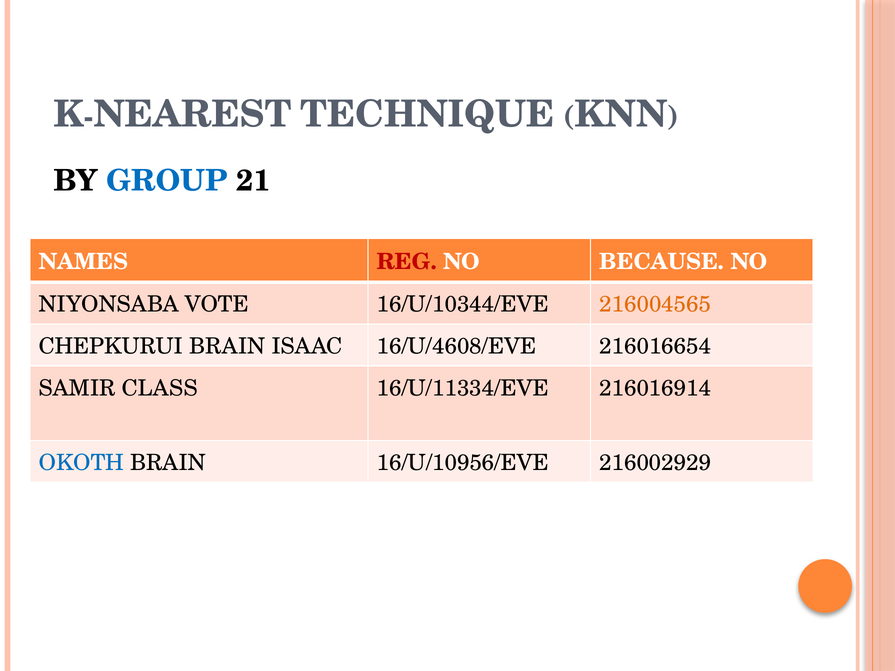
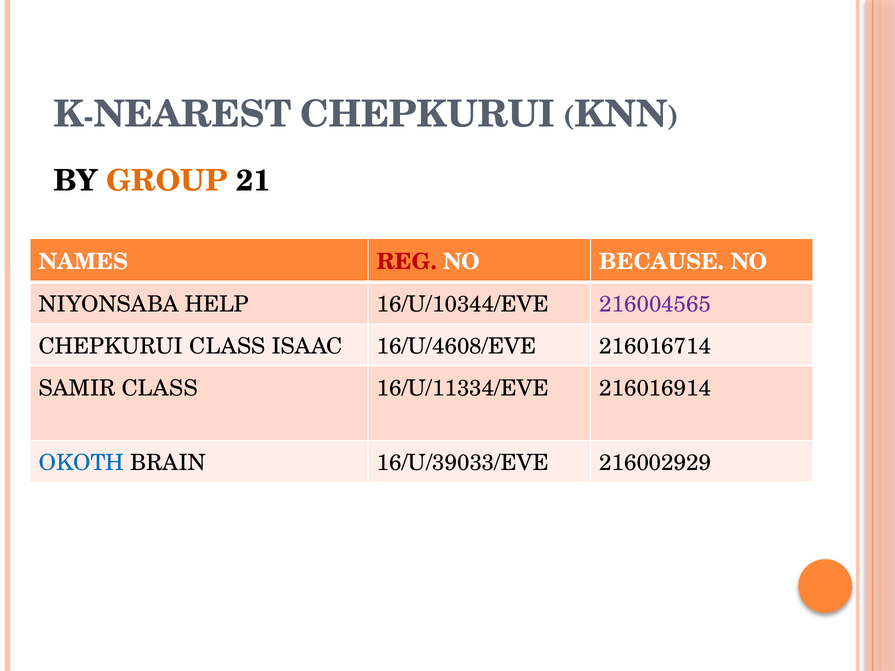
TECHNIQUE at (427, 115): TECHNIQUE -> CHEPKURUI
GROUP colour: blue -> orange
VOTE: VOTE -> HELP
216004565 colour: orange -> purple
CHEPKURUI BRAIN: BRAIN -> CLASS
216016654: 216016654 -> 216016714
16/U/10956/EVE: 16/U/10956/EVE -> 16/U/39033/EVE
